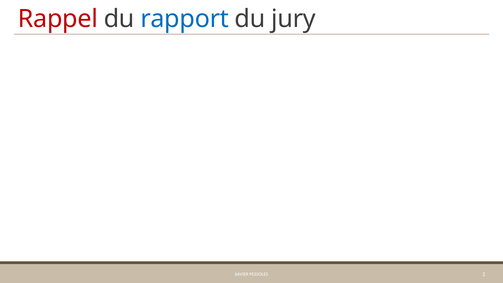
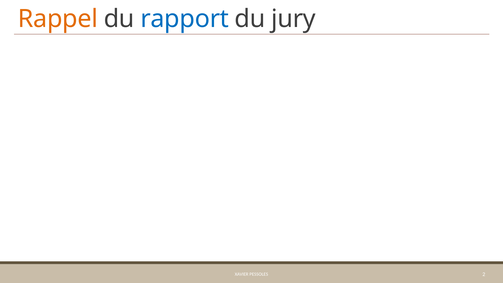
Rappel colour: red -> orange
